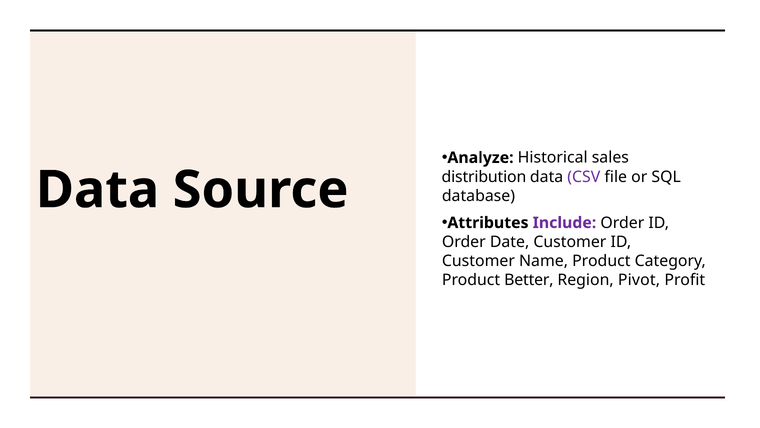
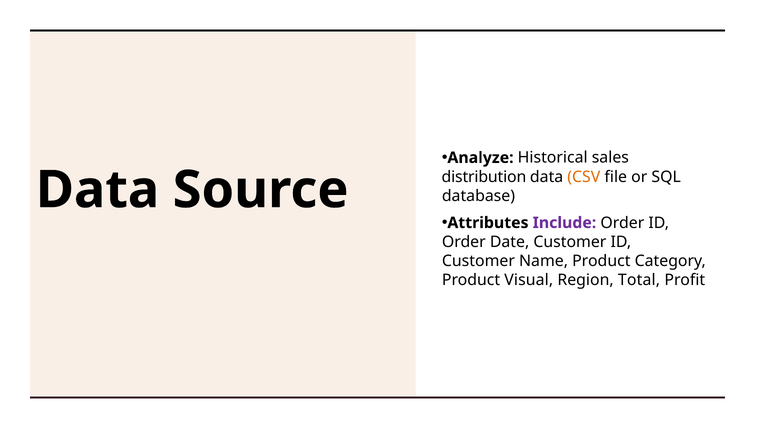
CSV colour: purple -> orange
Better: Better -> Visual
Pivot: Pivot -> Total
